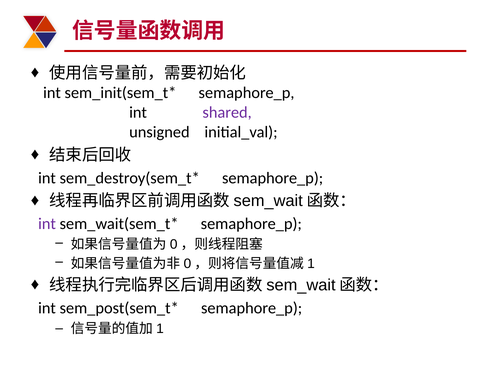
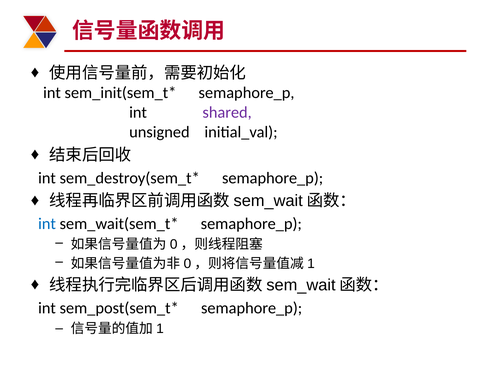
int at (47, 224) colour: purple -> blue
